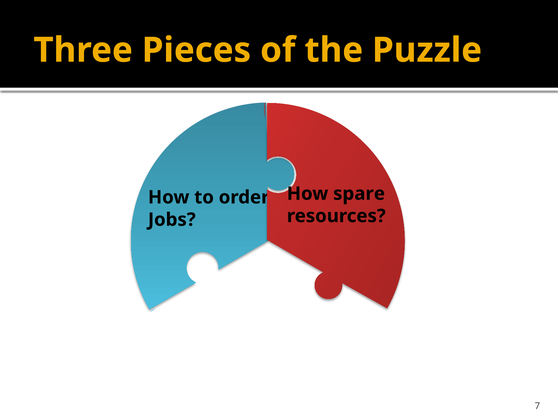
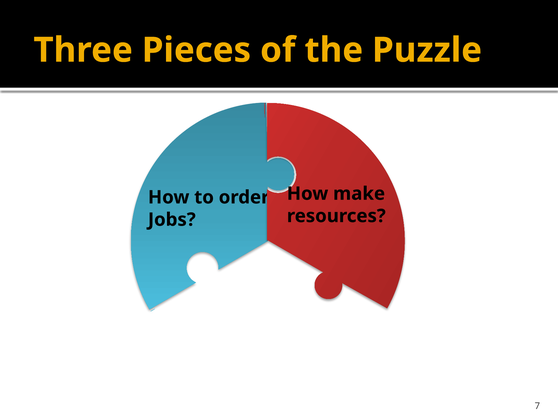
spare: spare -> make
